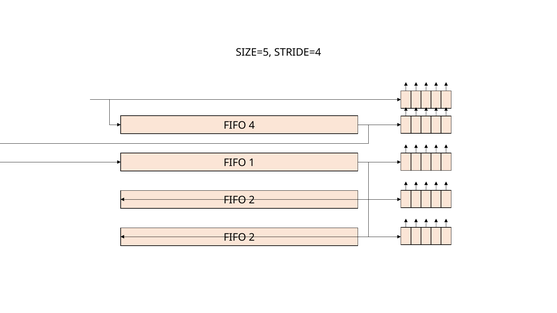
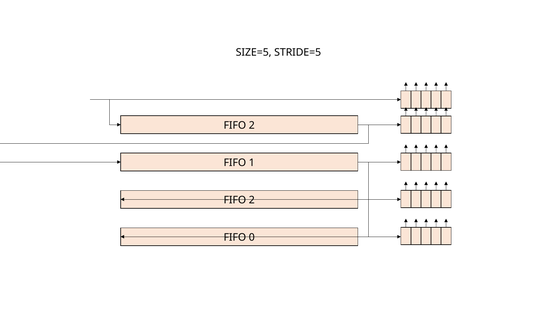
STRIDE=4: STRIDE=4 -> STRIDE=5
4 at (252, 126): 4 -> 2
2 at (252, 238): 2 -> 0
